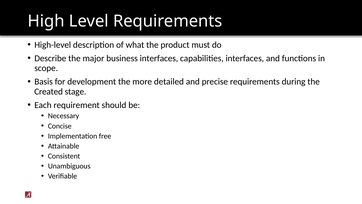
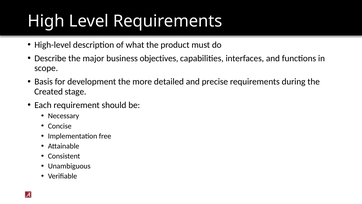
business interfaces: interfaces -> objectives
